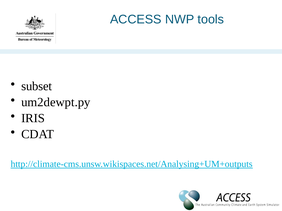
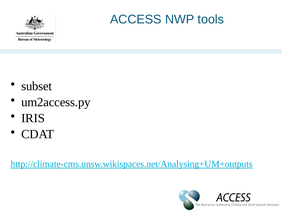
um2dewpt.py: um2dewpt.py -> um2access.py
